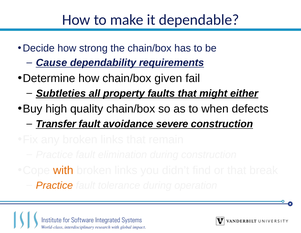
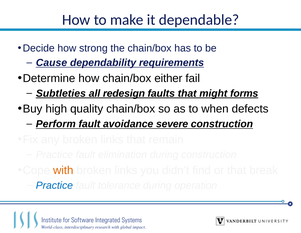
given: given -> either
property: property -> redesign
either: either -> forms
Transfer: Transfer -> Perform
Practice at (54, 185) colour: orange -> blue
